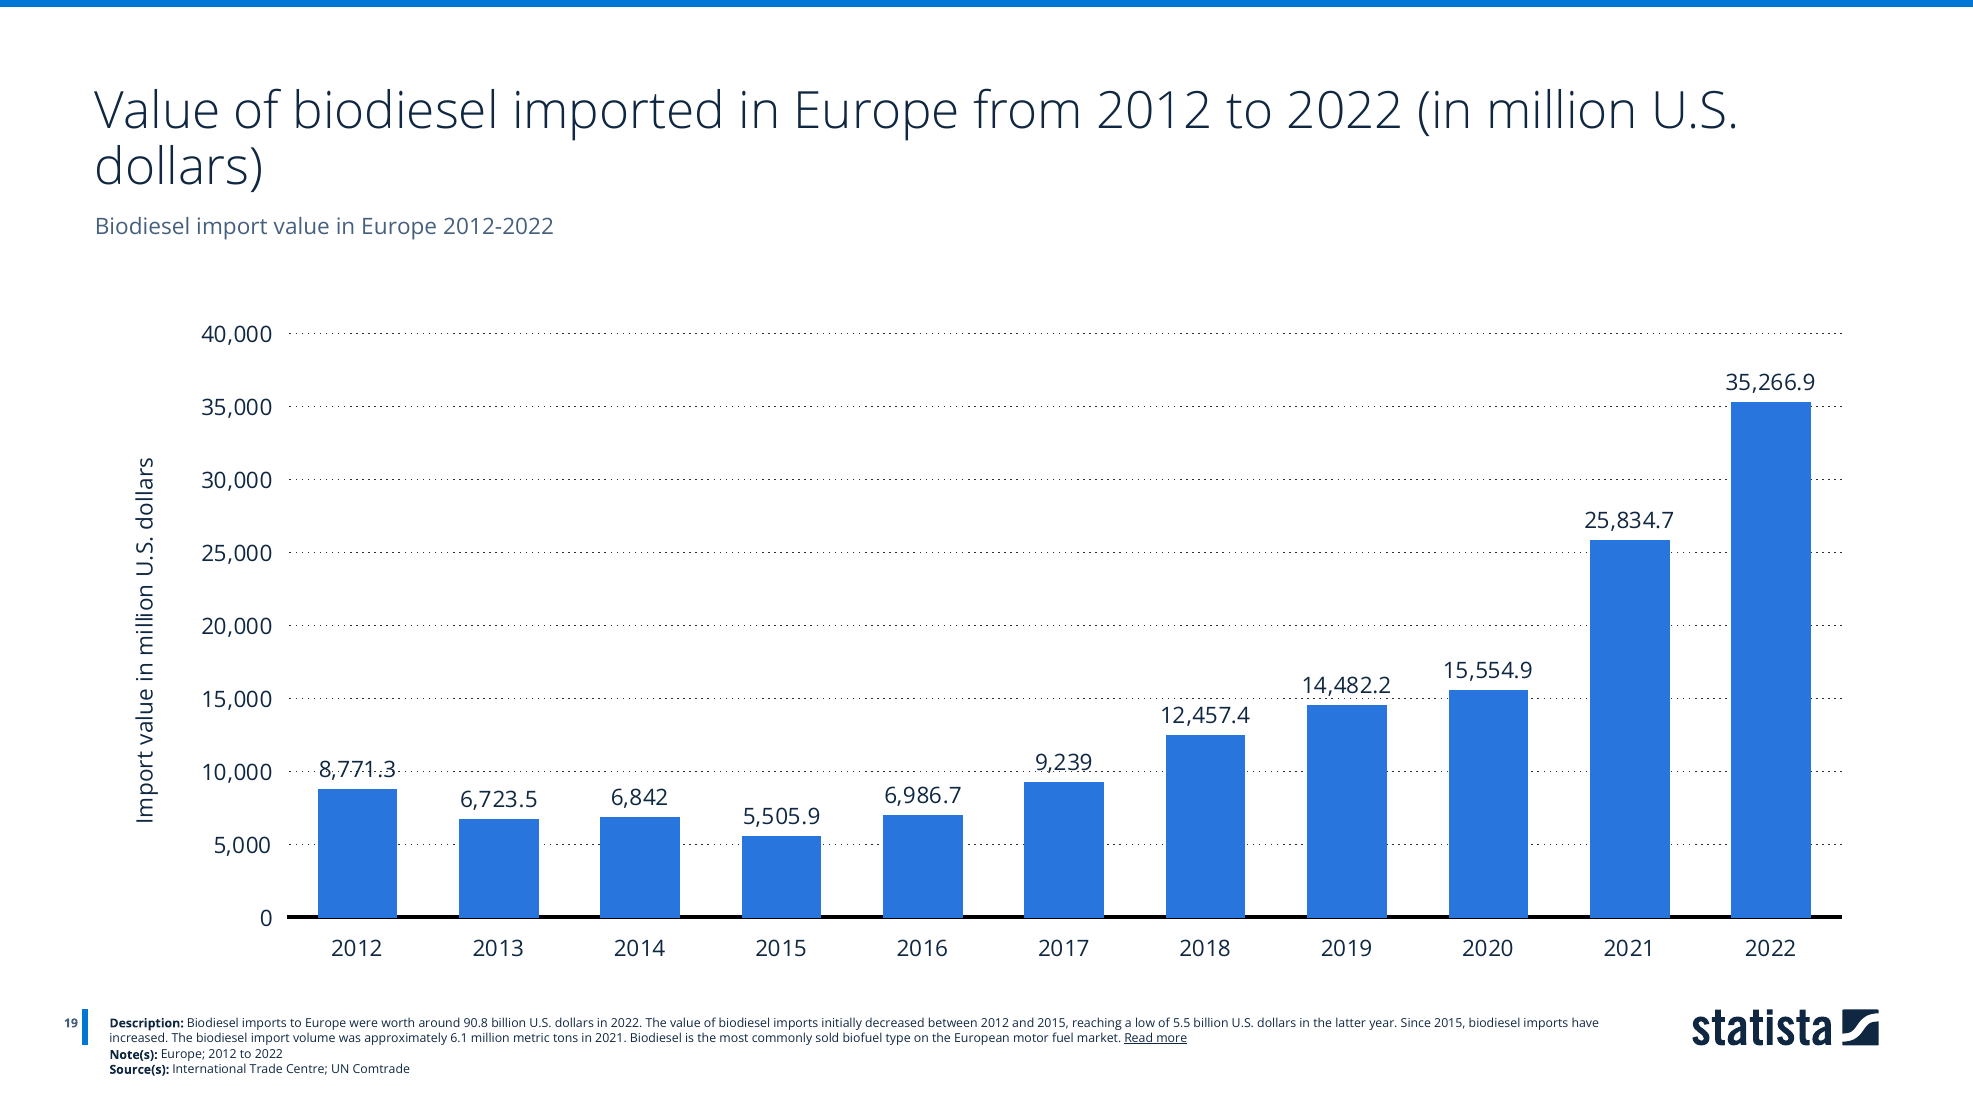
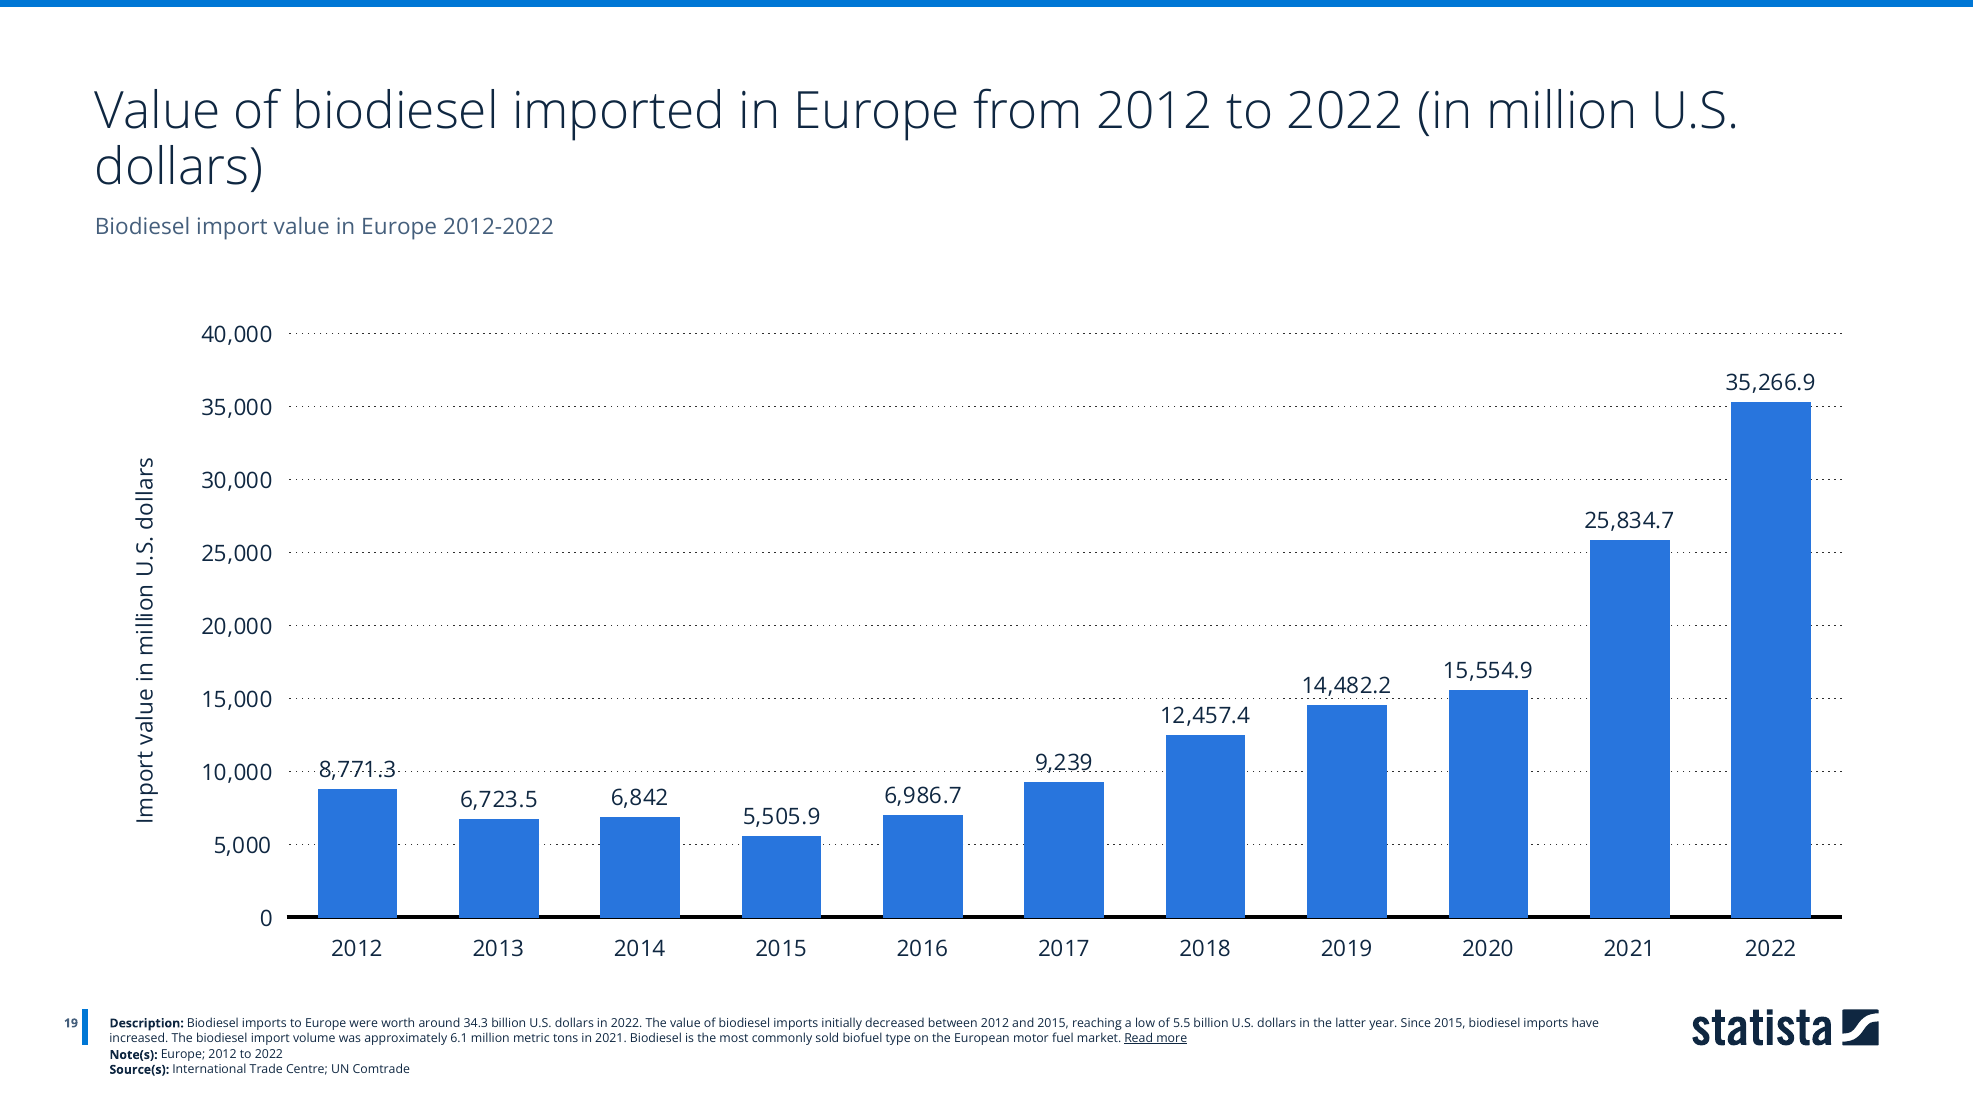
90.8: 90.8 -> 34.3
